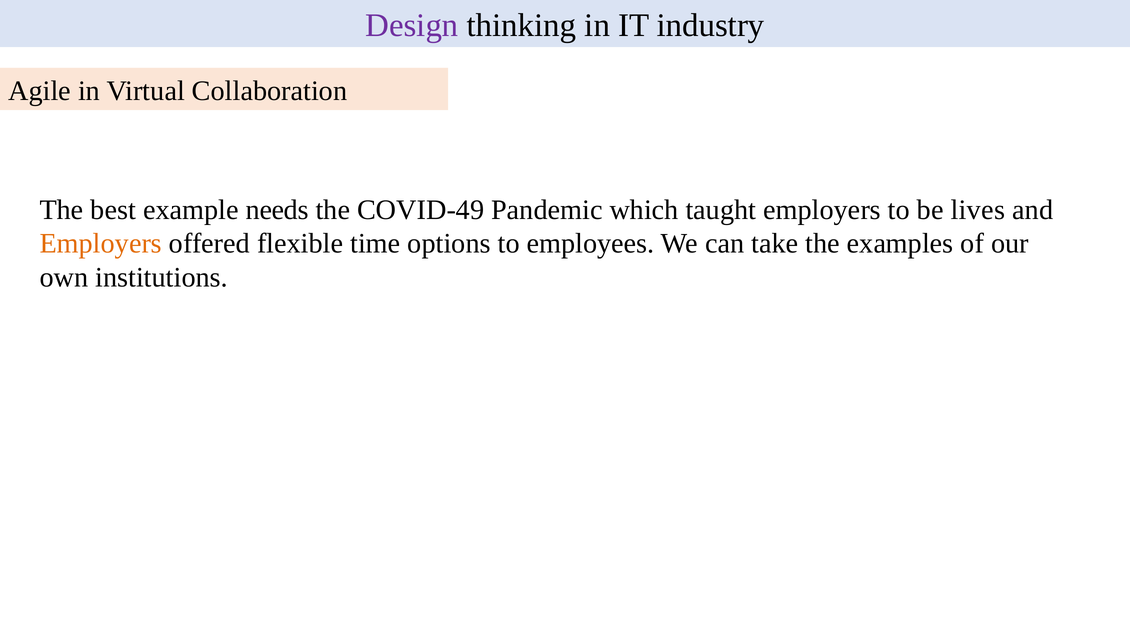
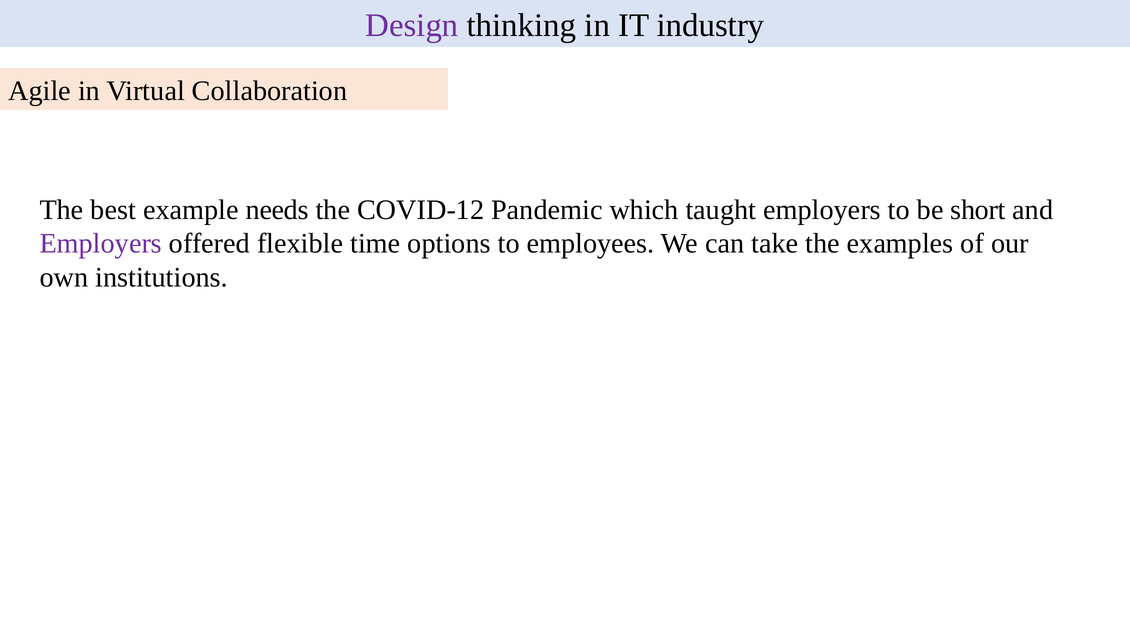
COVID-49: COVID-49 -> COVID-12
lives: lives -> short
Employers at (101, 244) colour: orange -> purple
